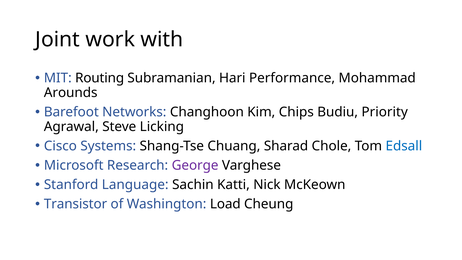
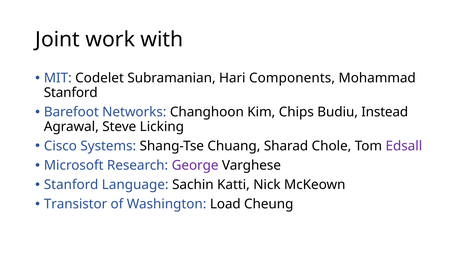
Routing: Routing -> Codelet
Performance: Performance -> Components
Arounds at (71, 93): Arounds -> Stanford
Priority: Priority -> Instead
Edsall colour: blue -> purple
